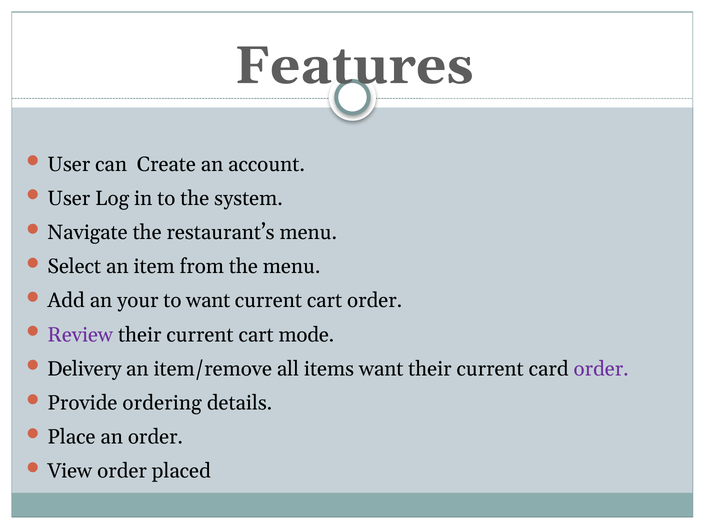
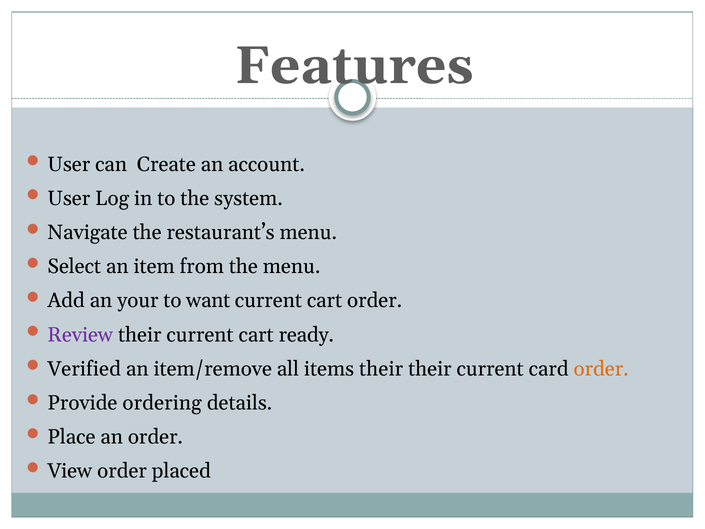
mode: mode -> ready
Delivery: Delivery -> Verified
items want: want -> their
order at (601, 369) colour: purple -> orange
